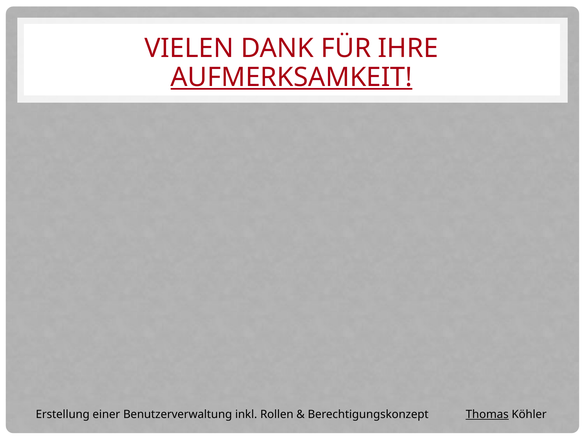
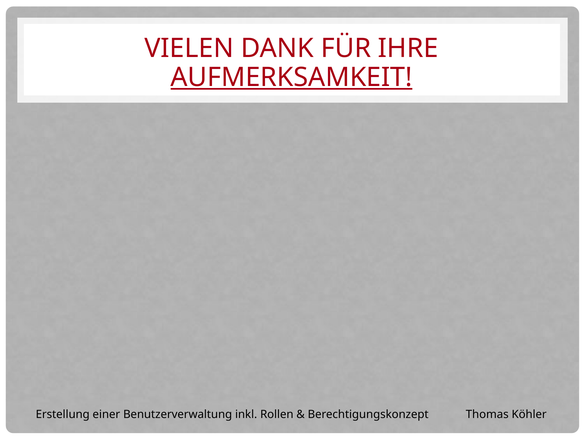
Thomas underline: present -> none
